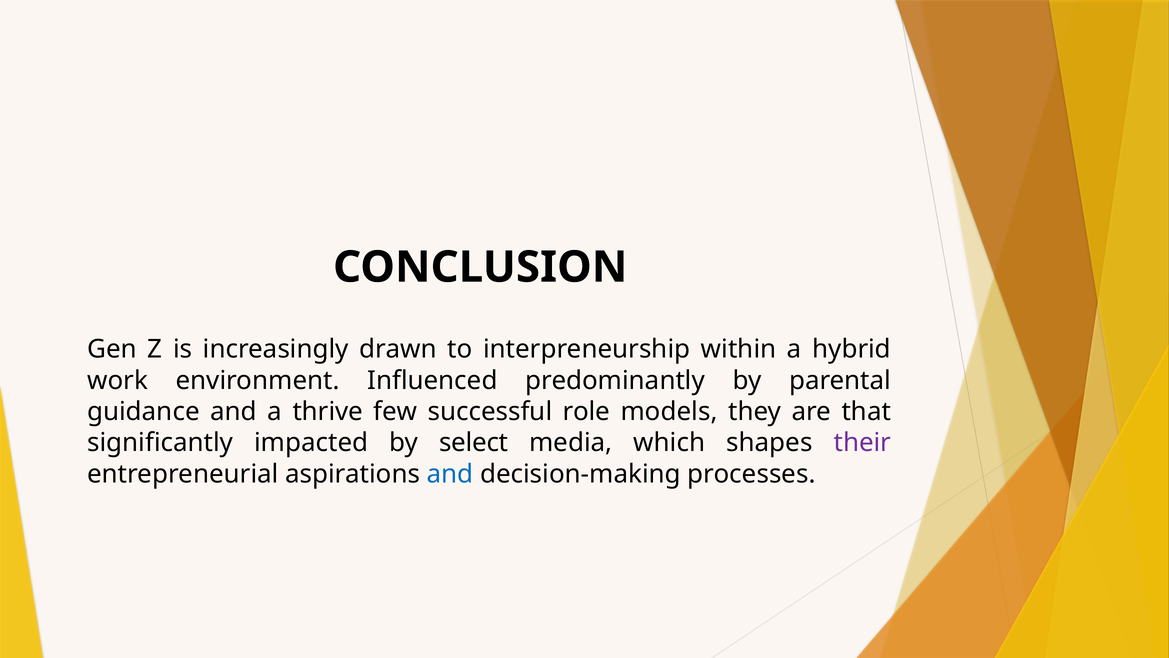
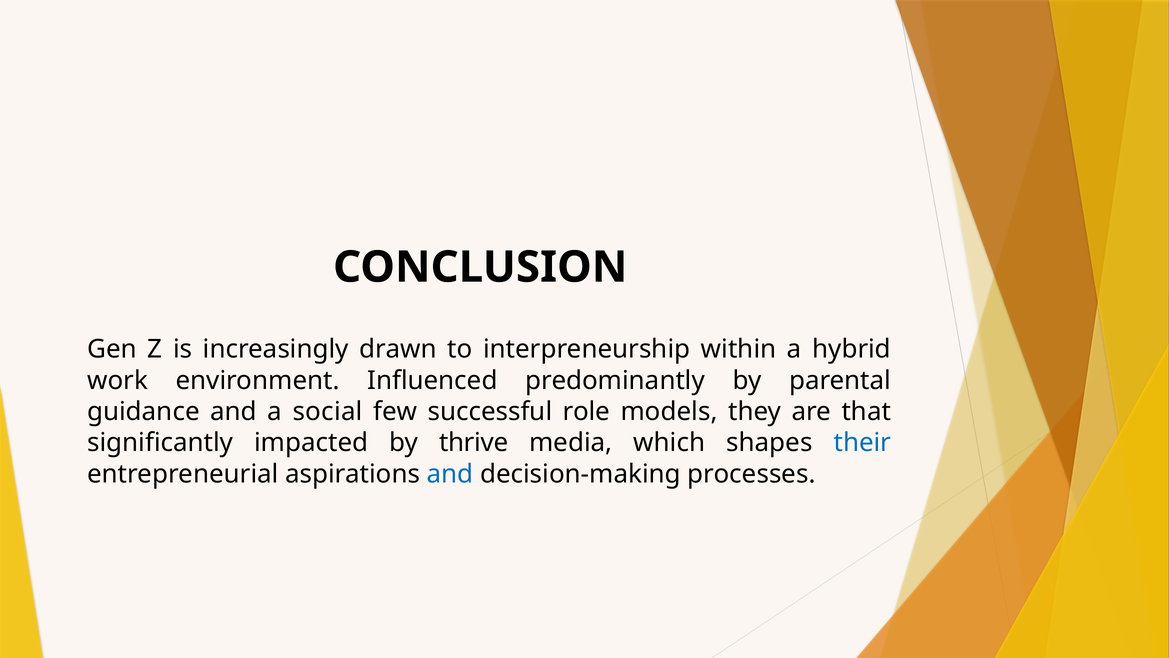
thrive: thrive -> social
select: select -> thrive
their colour: purple -> blue
